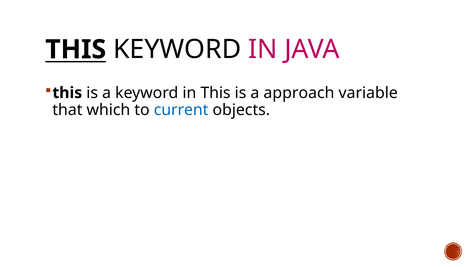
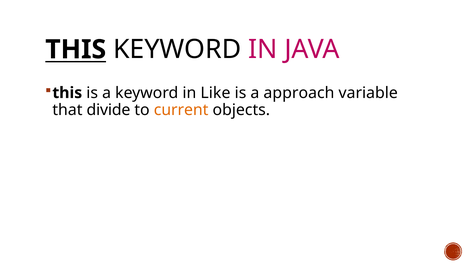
in This: This -> Like
which: which -> divide
current colour: blue -> orange
